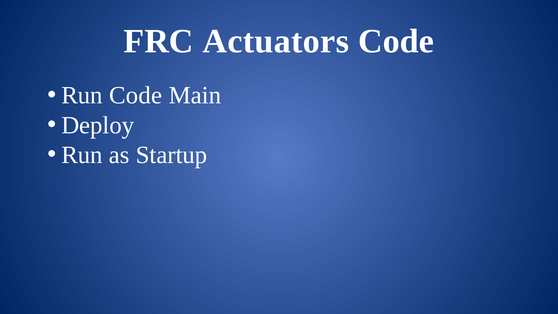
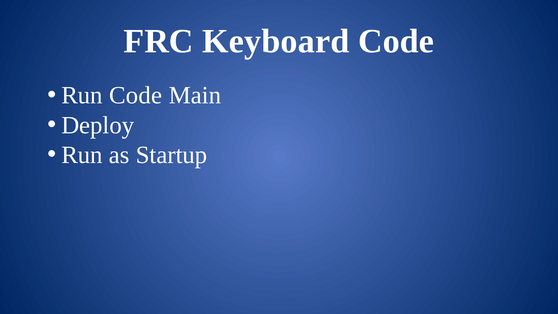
Actuators: Actuators -> Keyboard
